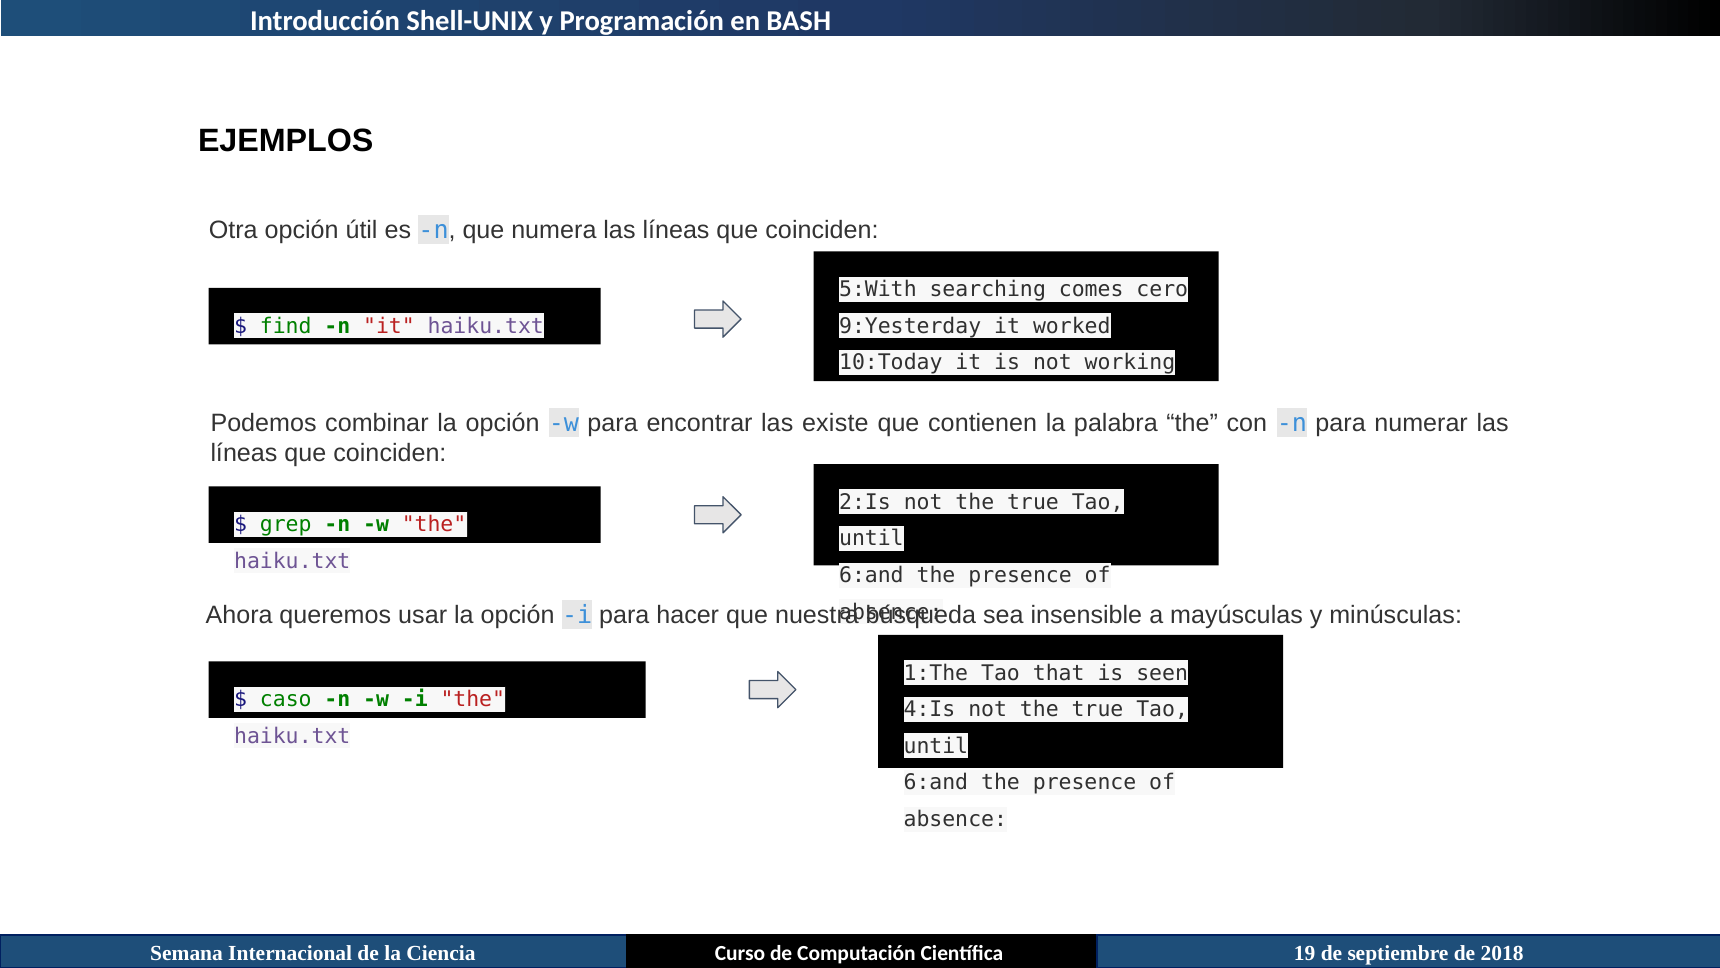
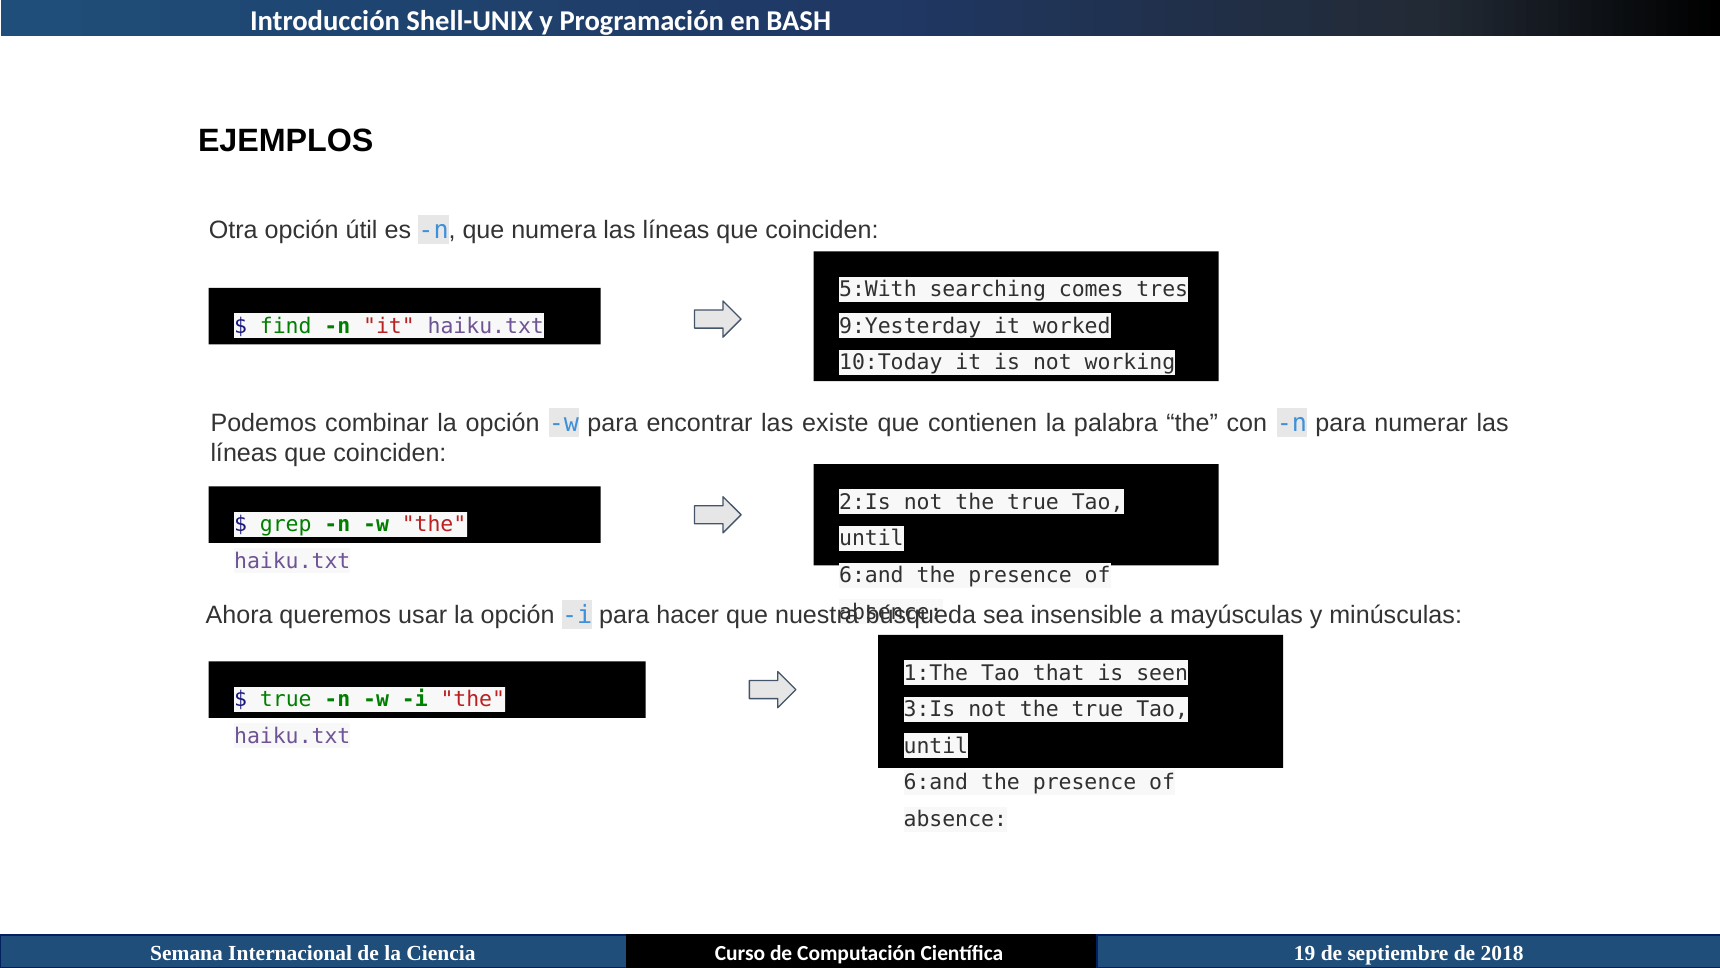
cero: cero -> tres
caso at (286, 699): caso -> true
4:Is: 4:Is -> 3:Is
